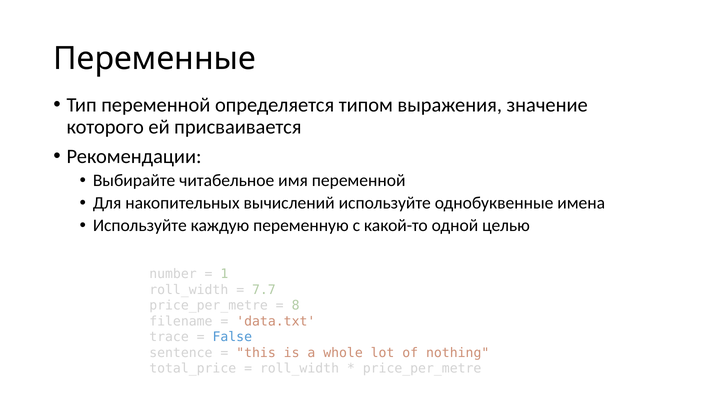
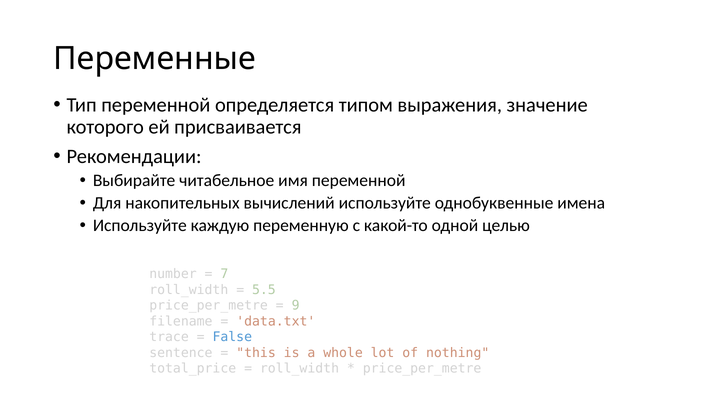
1: 1 -> 7
7.7: 7.7 -> 5.5
8: 8 -> 9
